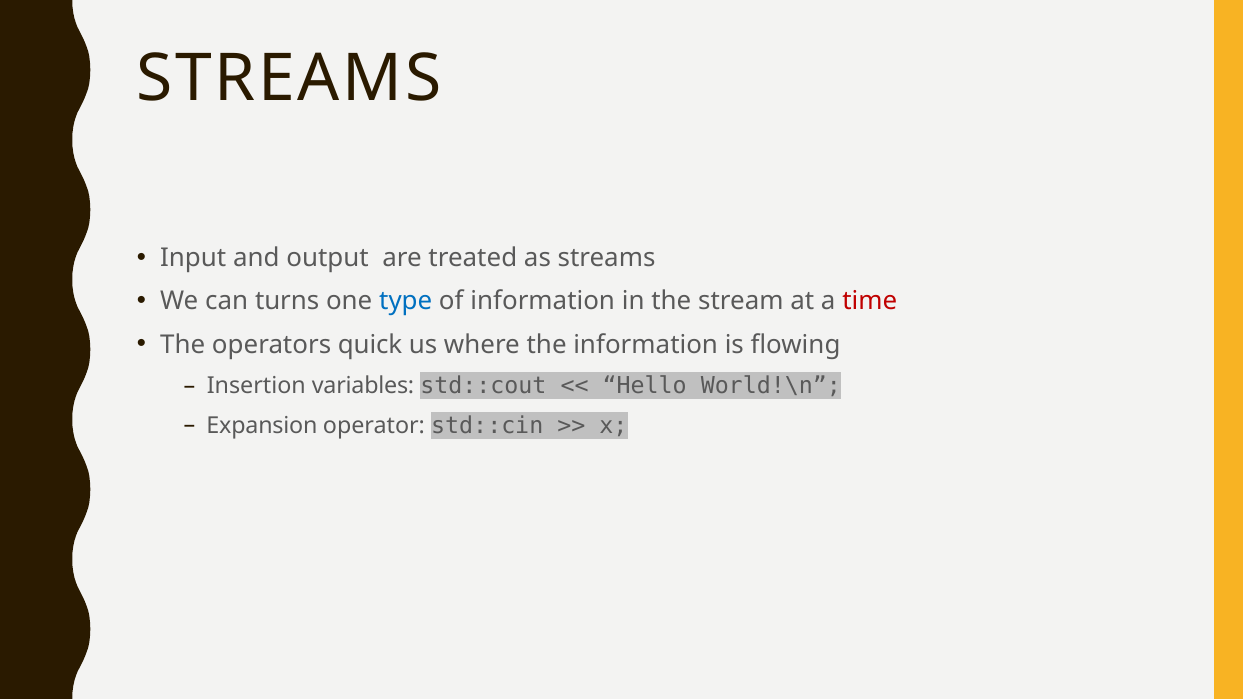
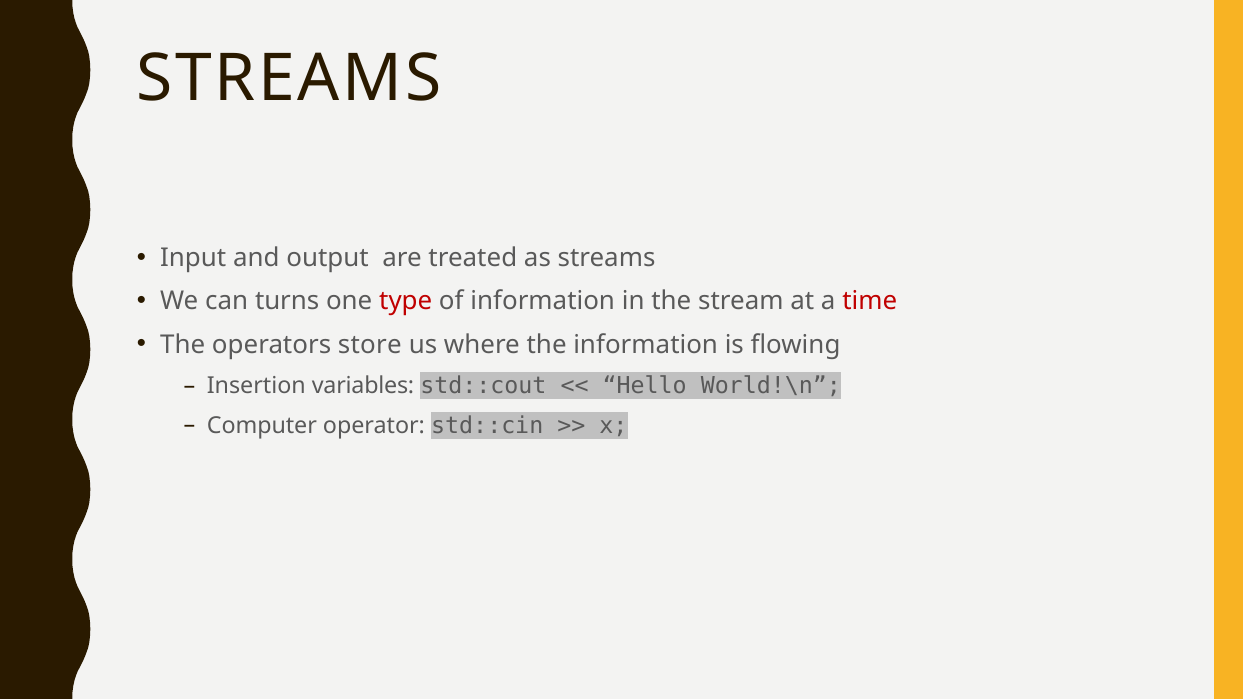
type colour: blue -> red
quick: quick -> store
Expansion: Expansion -> Computer
